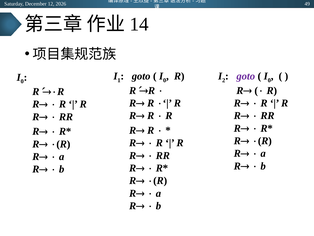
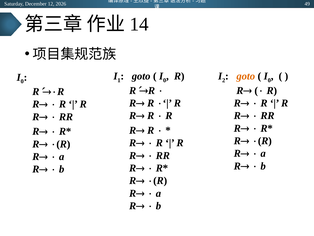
goto at (246, 76) colour: purple -> orange
